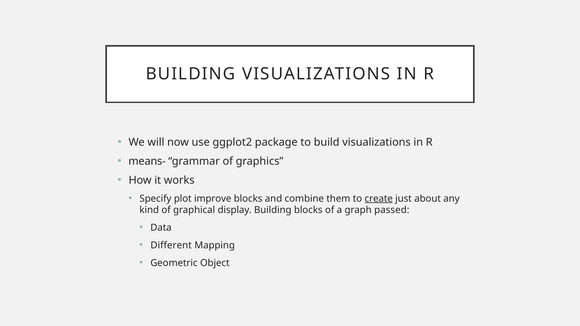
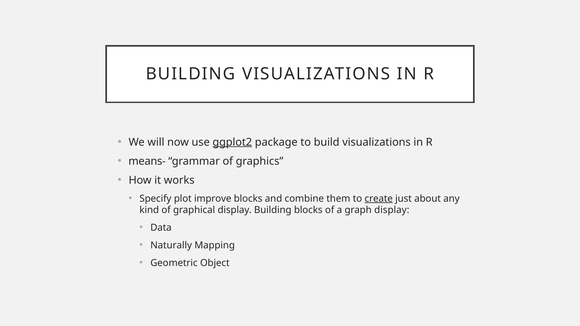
ggplot2 underline: none -> present
graph passed: passed -> display
Different: Different -> Naturally
